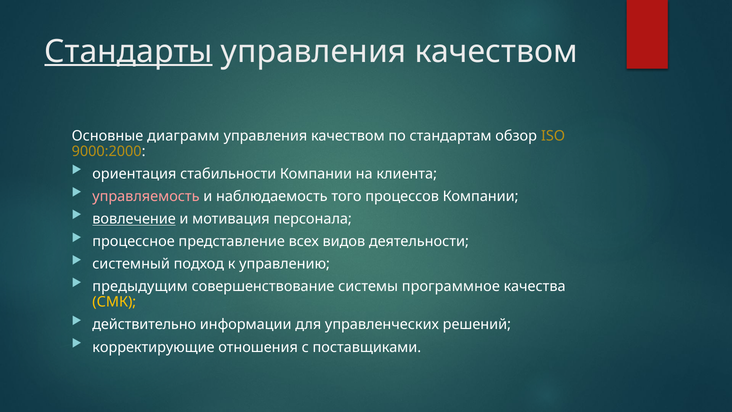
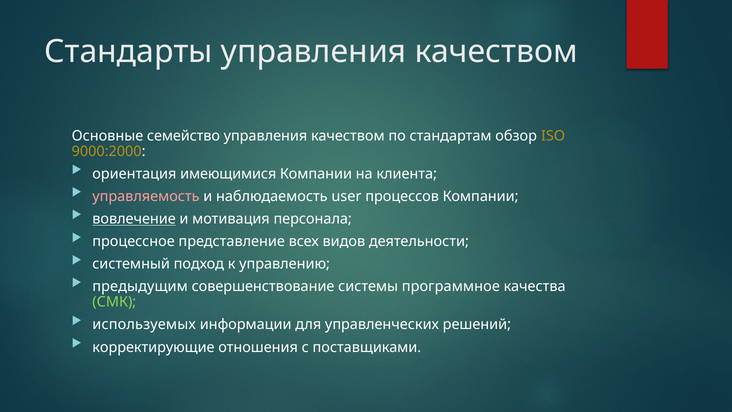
Стандарты underline: present -> none
диаграмм: диаграмм -> семейство
стабильности: стабильности -> имеющимися
того: того -> user
СМК colour: yellow -> light green
действительно: действительно -> используемых
